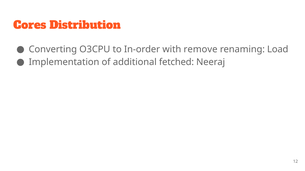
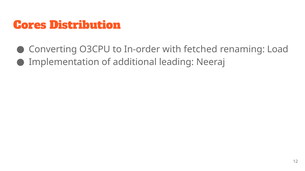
remove: remove -> fetched
fetched: fetched -> leading
